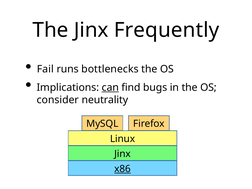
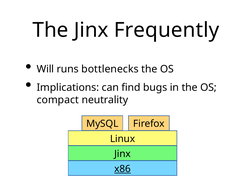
Fail: Fail -> Will
can underline: present -> none
consider: consider -> compact
